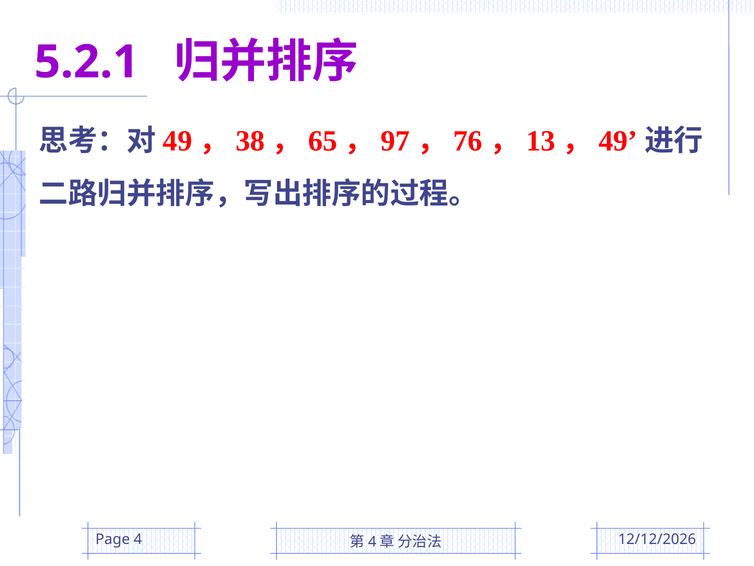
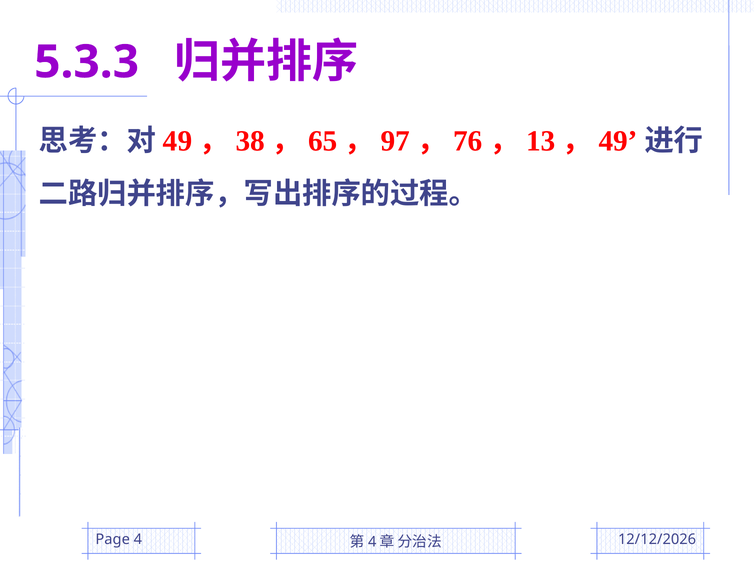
5.2.1: 5.2.1 -> 5.3.3
